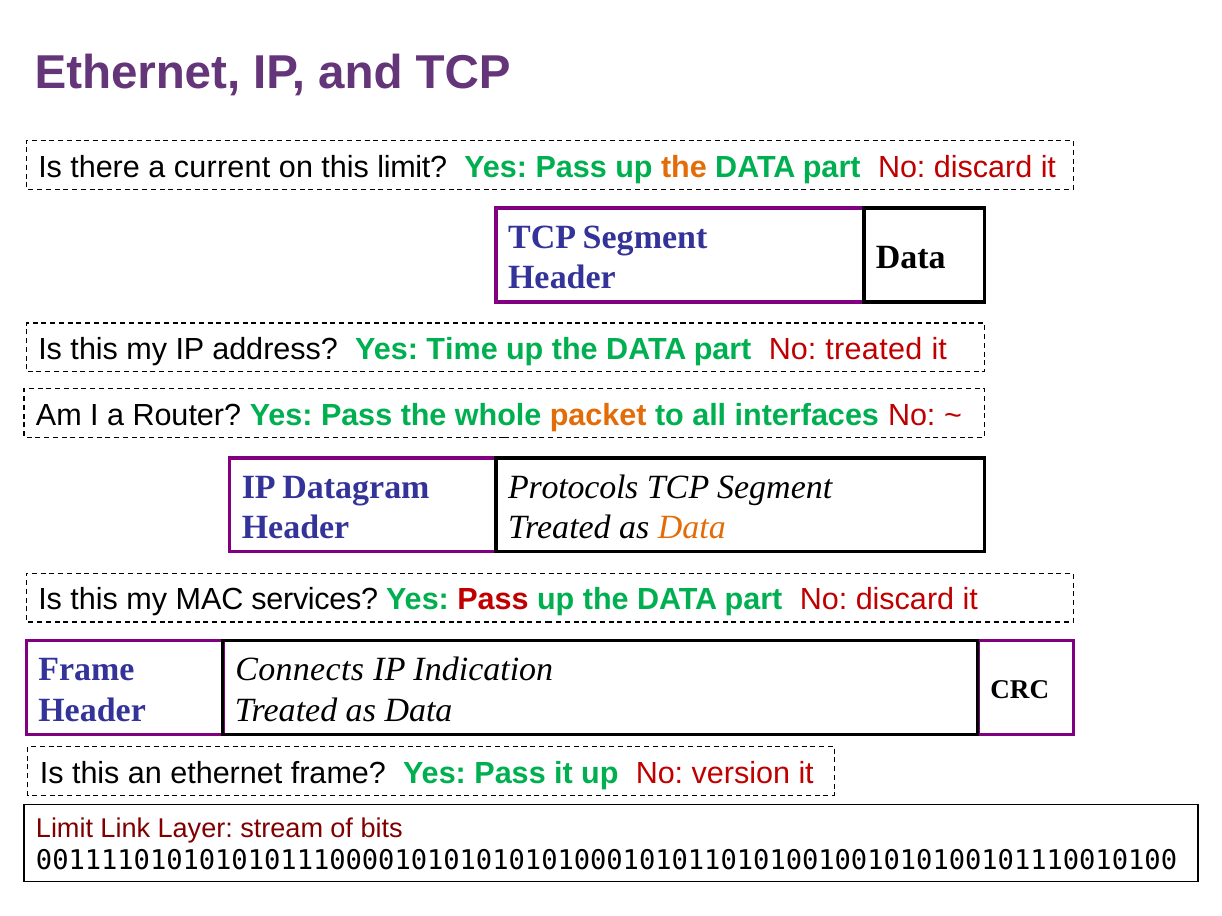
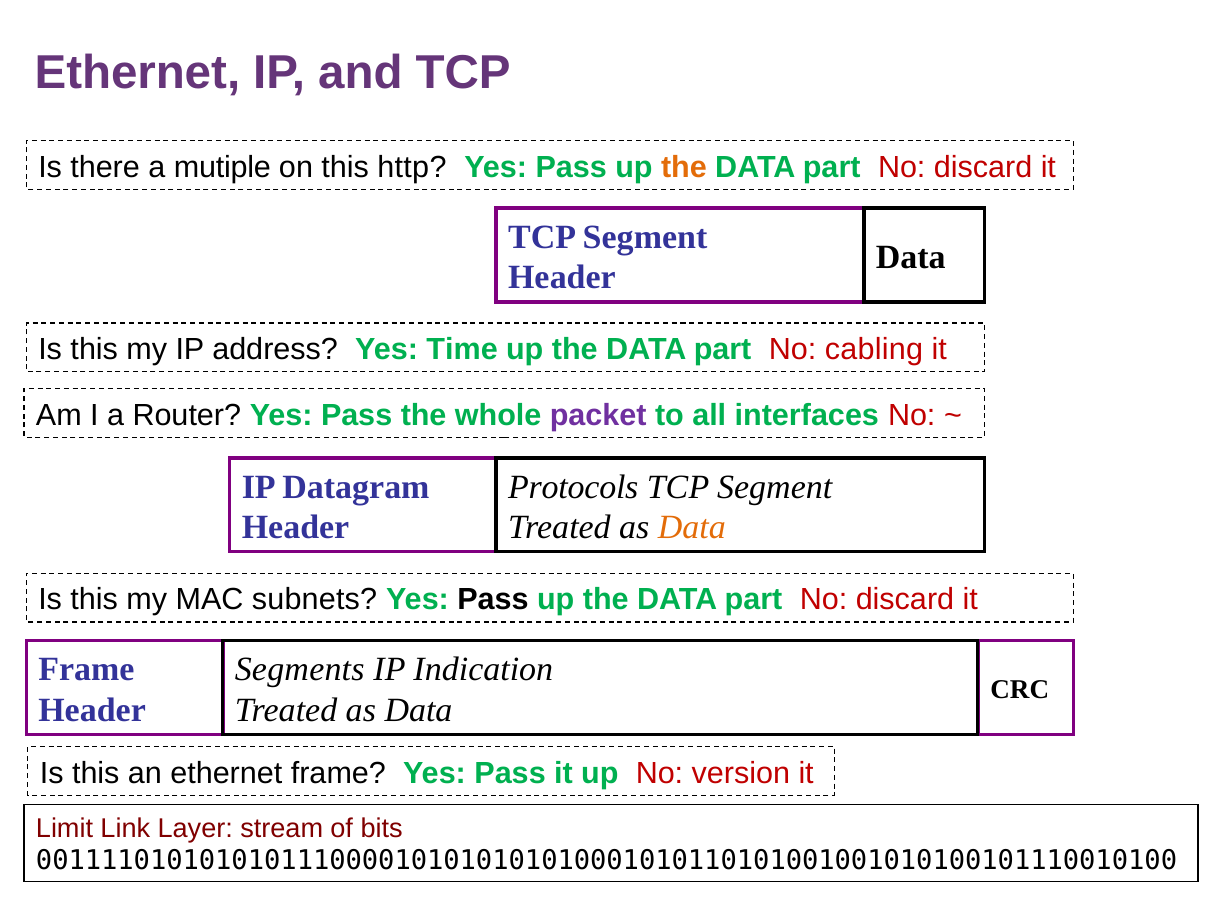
current: current -> mutiple
this limit: limit -> http
No treated: treated -> cabling
packet colour: orange -> purple
services: services -> subnets
Pass at (493, 600) colour: red -> black
Connects: Connects -> Segments
